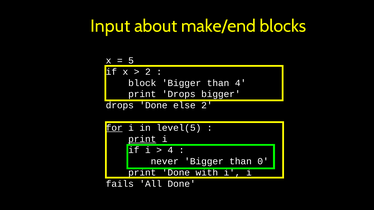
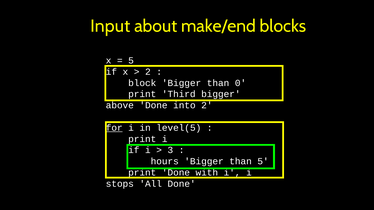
than 4: 4 -> 0
print Drops: Drops -> Third
drops at (120, 106): drops -> above
else: else -> into
print at (142, 139) underline: present -> none
4 at (170, 150): 4 -> 3
never: never -> hours
than 0: 0 -> 5
fails: fails -> stops
